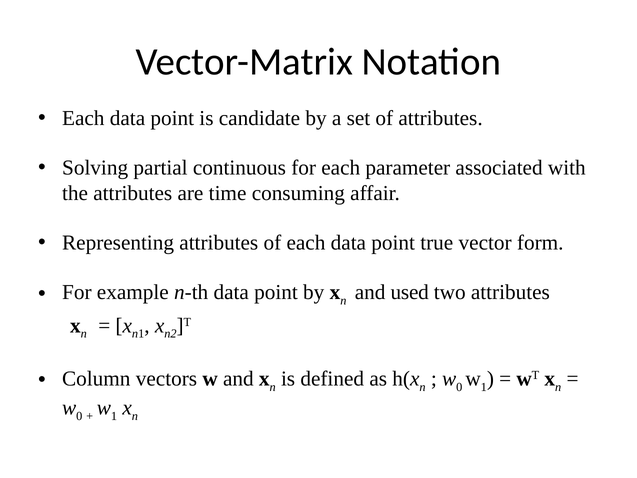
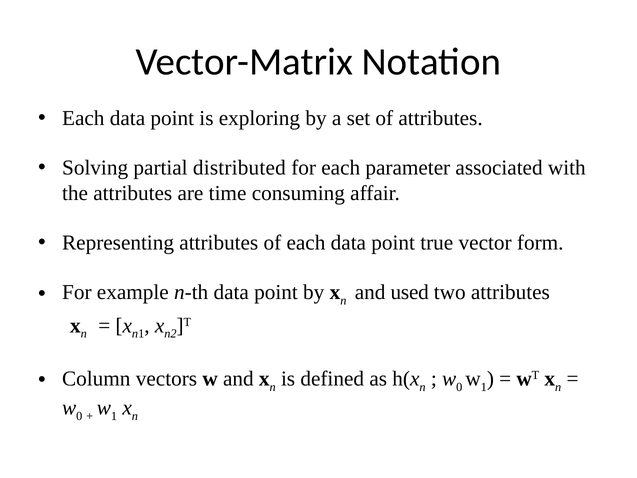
candidate: candidate -> exploring
continuous: continuous -> distributed
